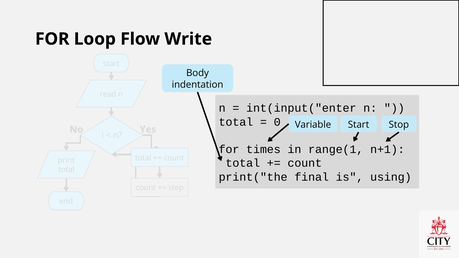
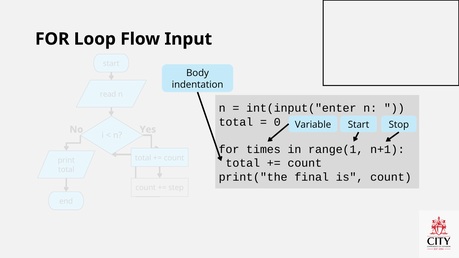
Write: Write -> Input
is using: using -> count
